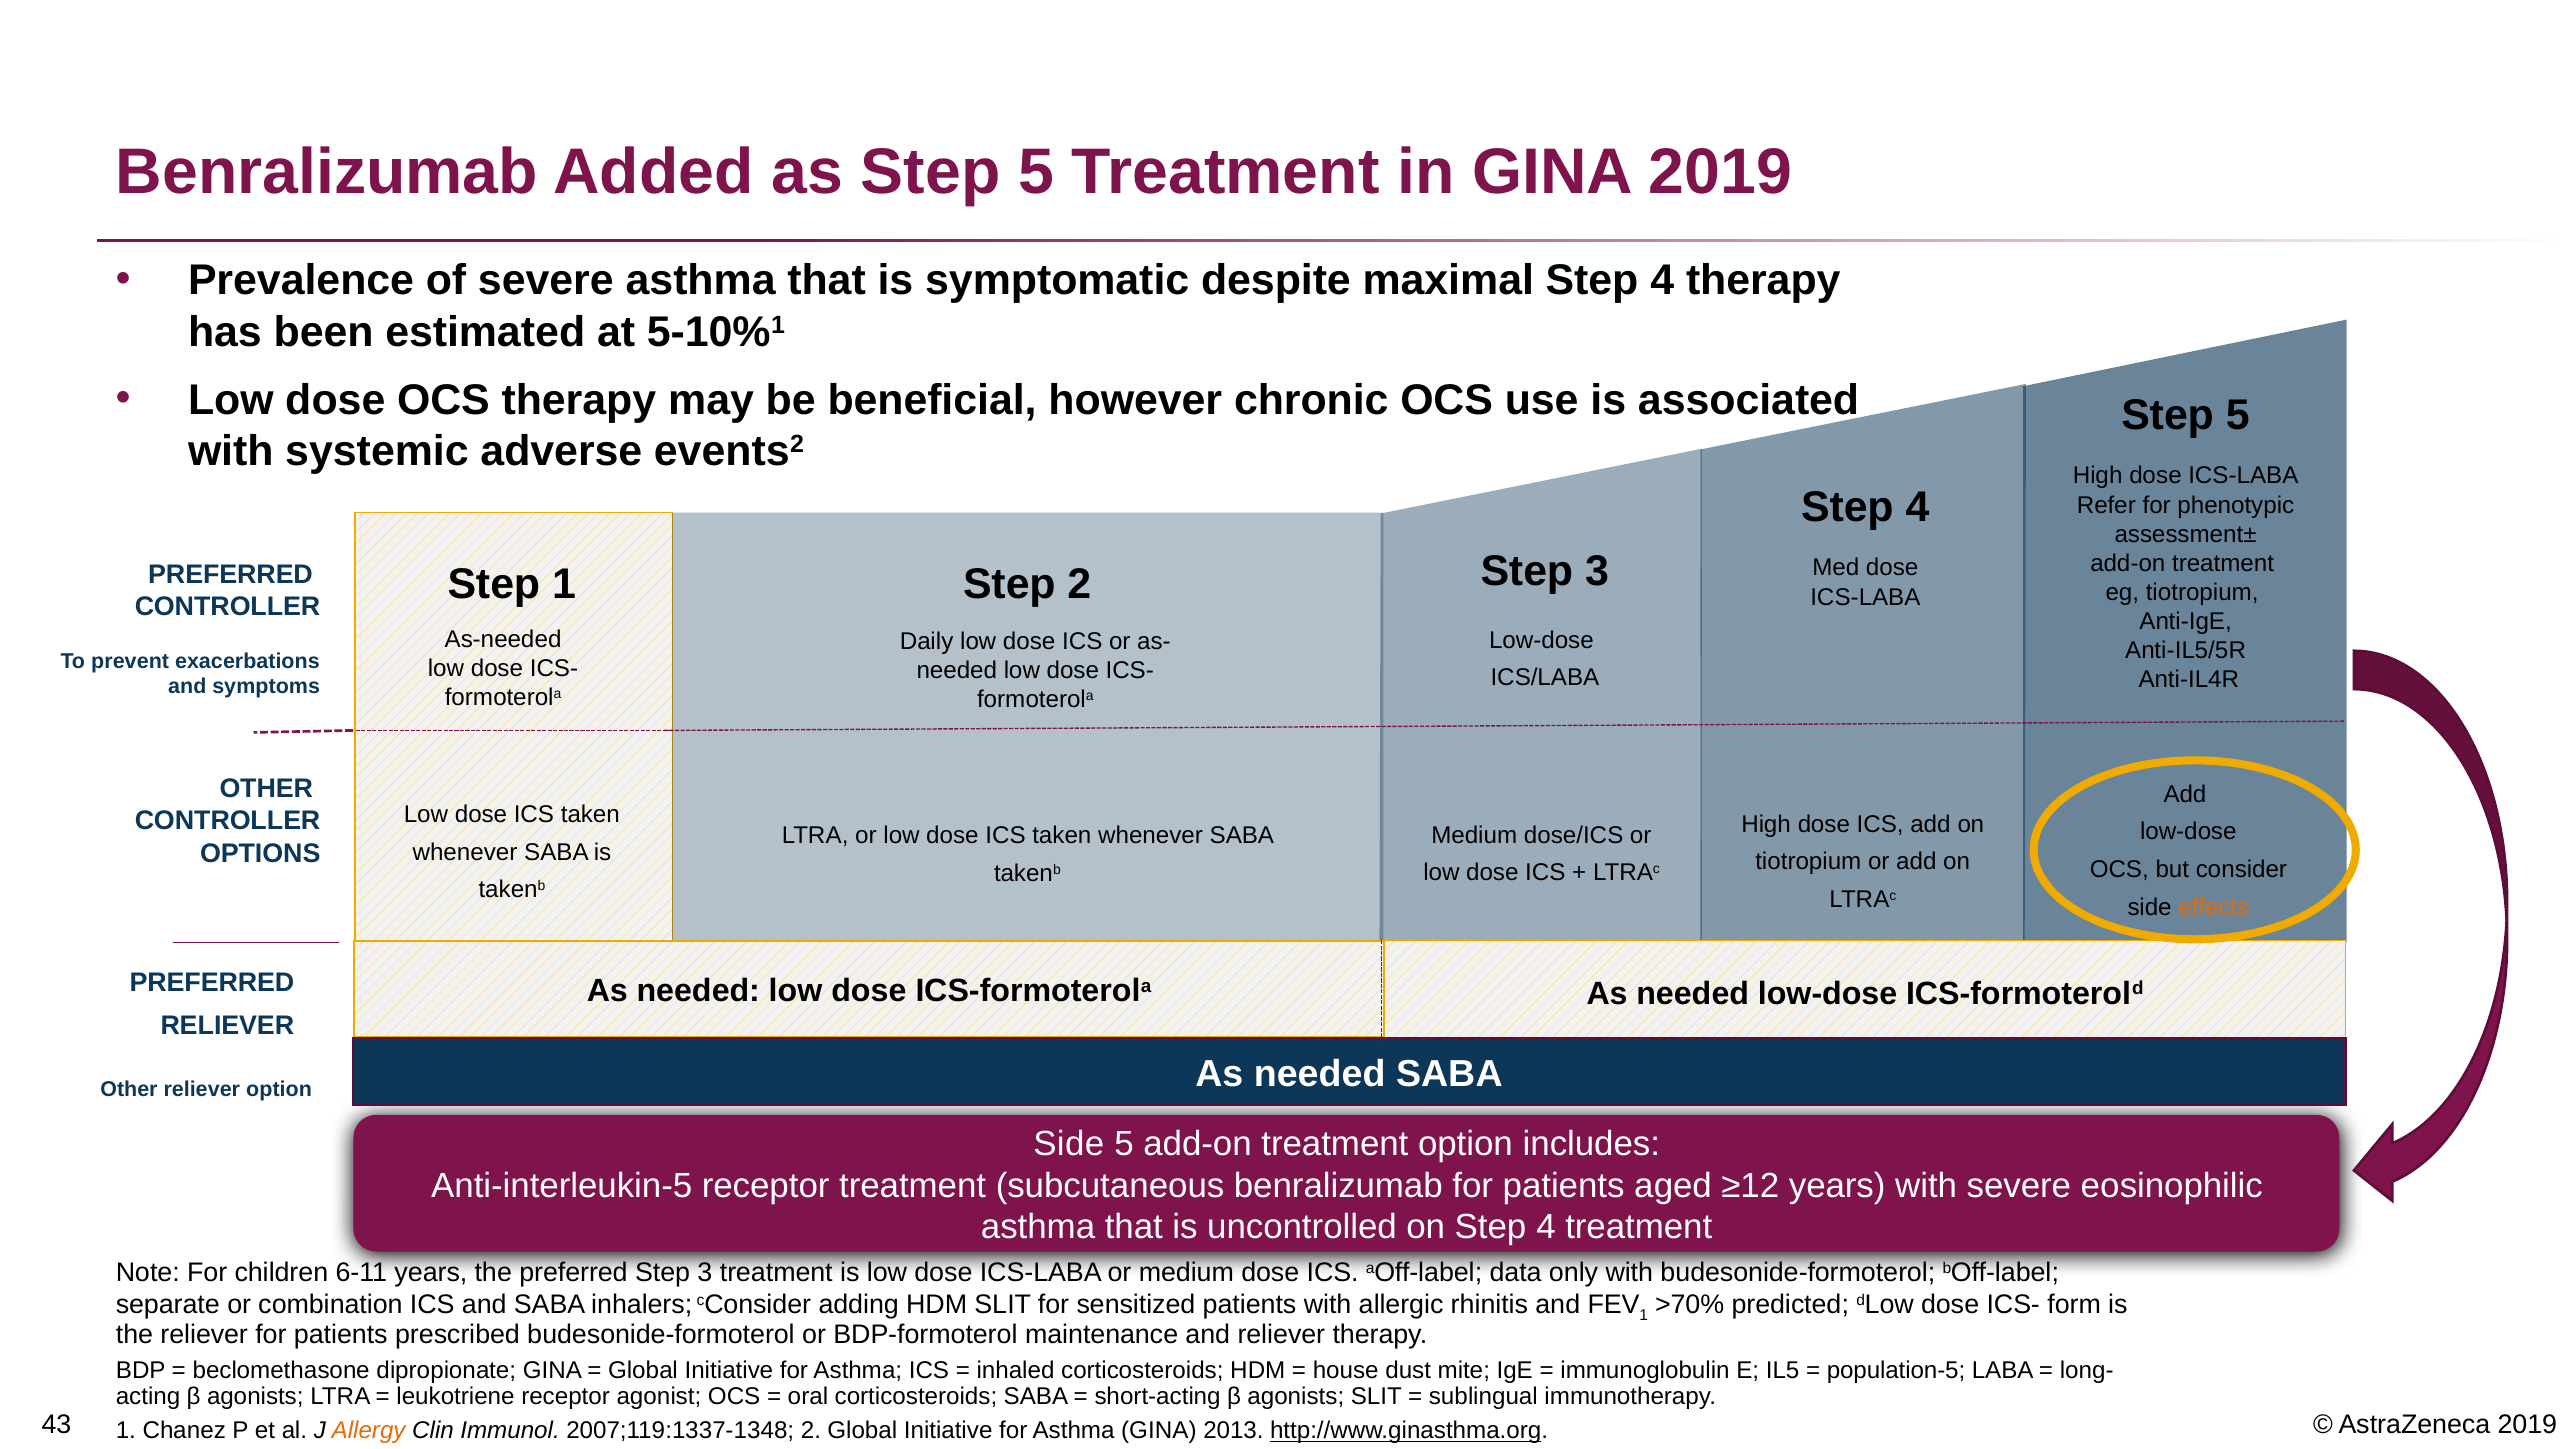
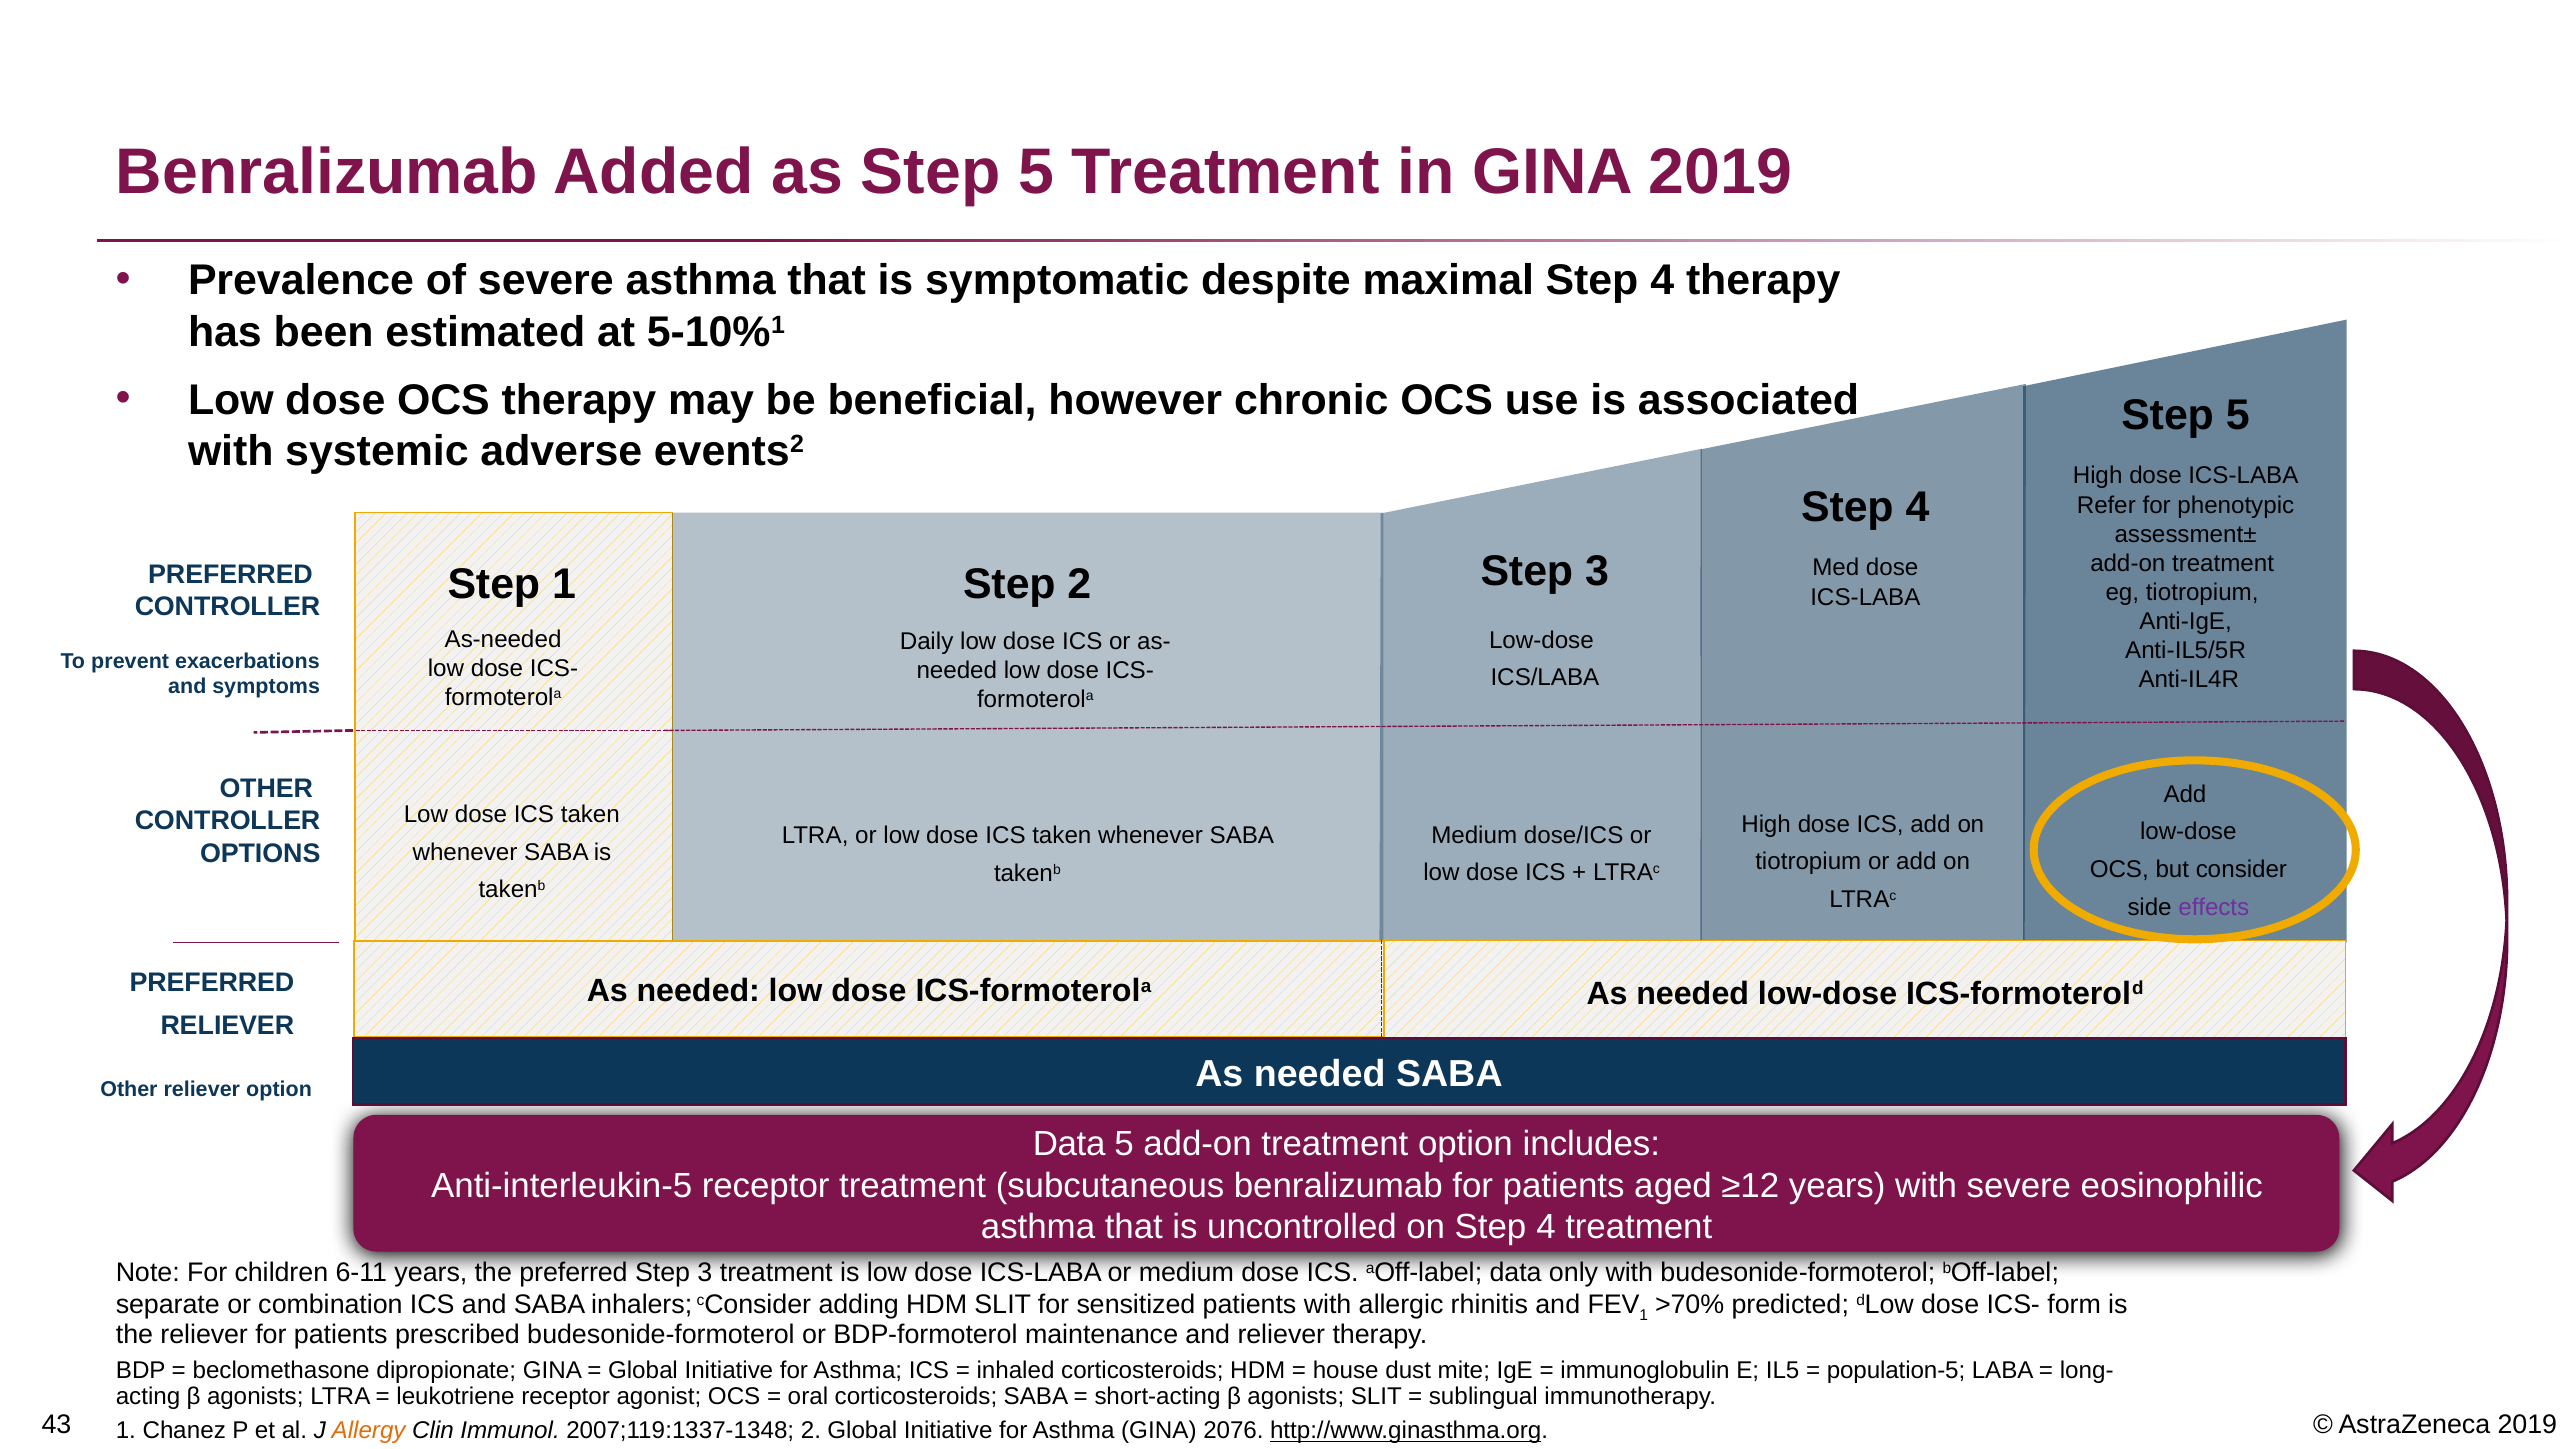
effects colour: orange -> purple
Side at (1069, 1144): Side -> Data
2013: 2013 -> 2076
